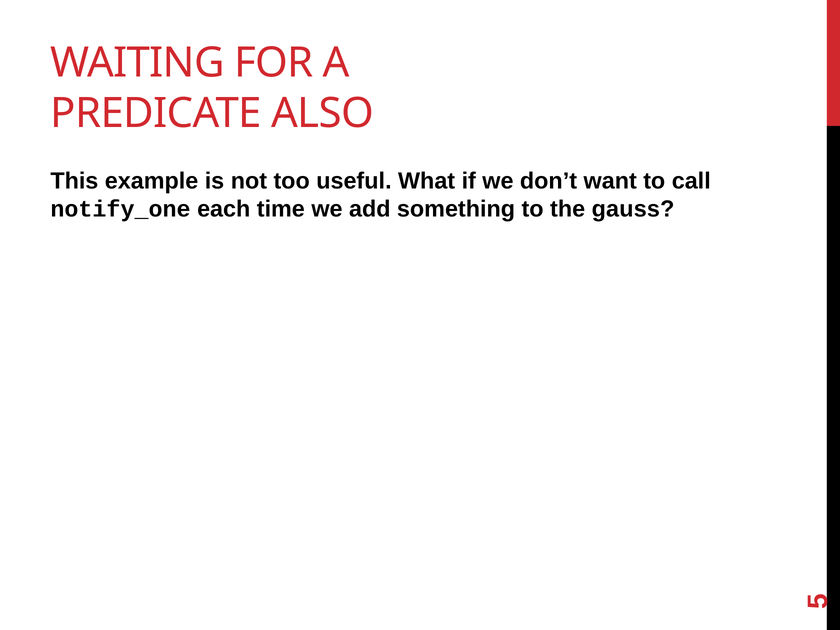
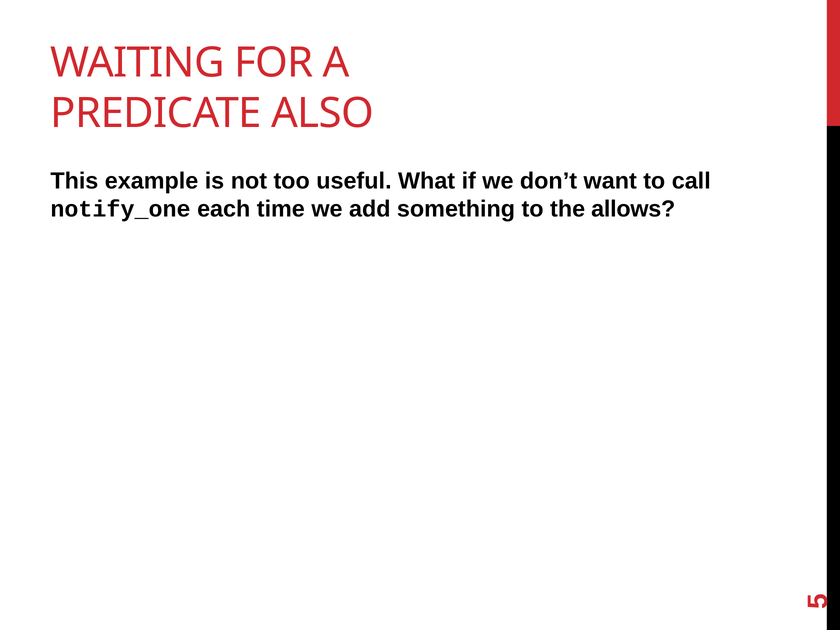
gauss: gauss -> allows
